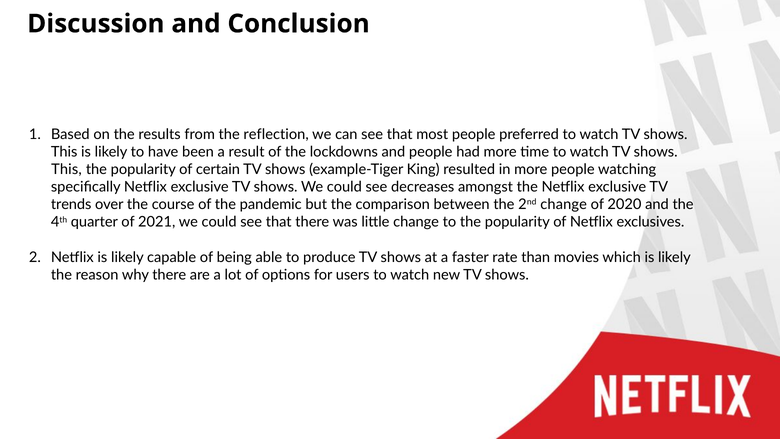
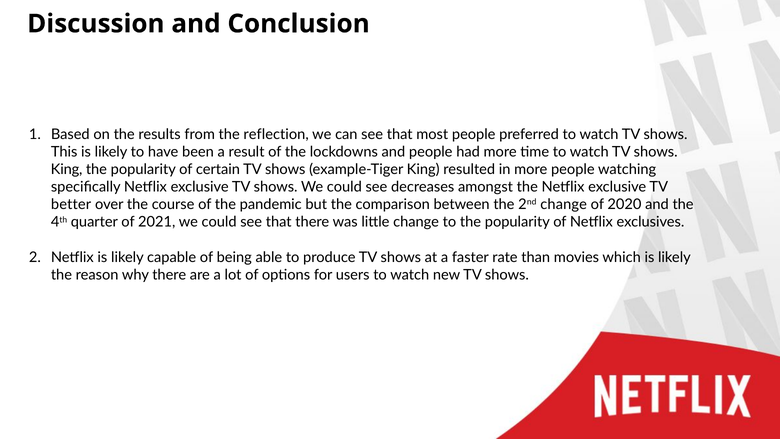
This at (66, 169): This -> King
trends: trends -> better
